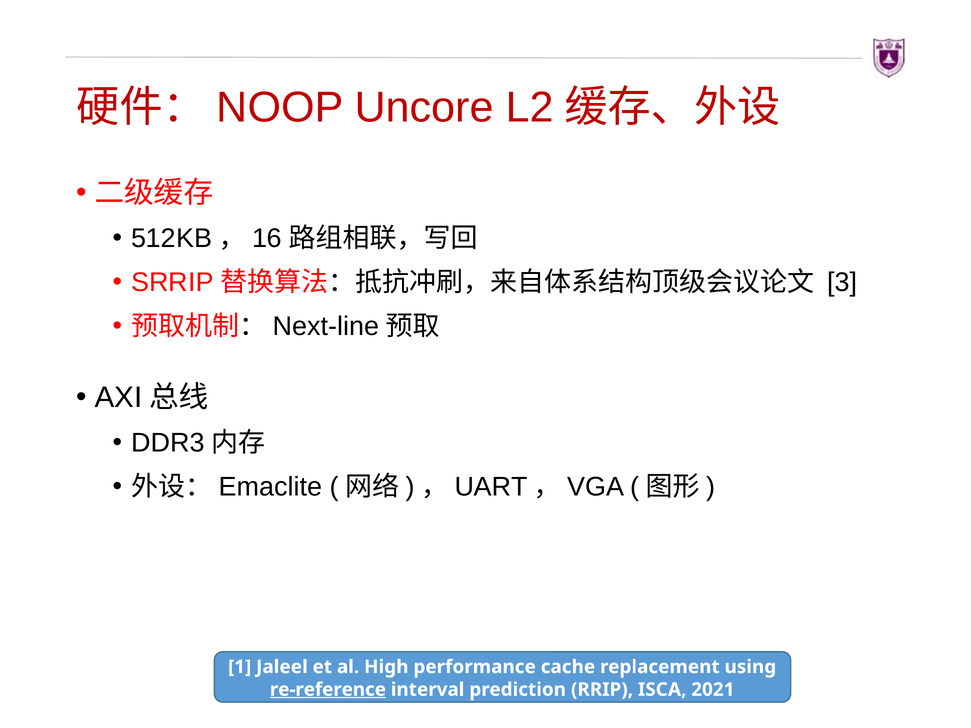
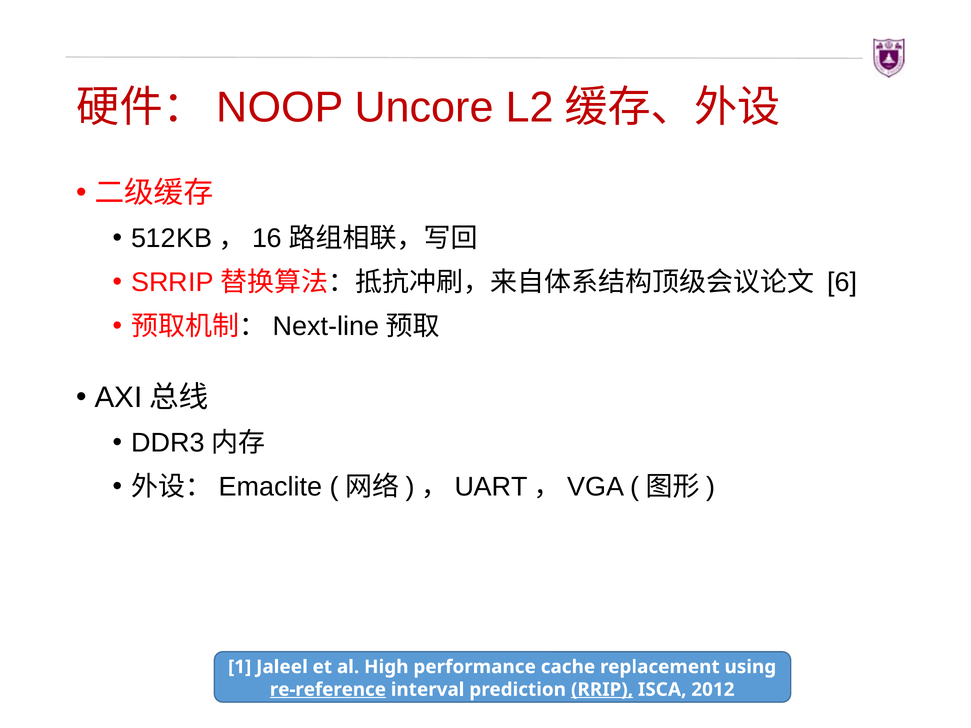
3: 3 -> 6
RRIP underline: none -> present
2021: 2021 -> 2012
